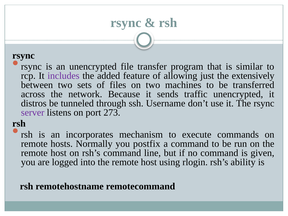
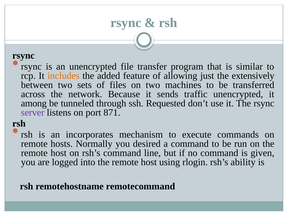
includes colour: purple -> orange
distros: distros -> among
Username: Username -> Requested
273: 273 -> 871
postfix: postfix -> desired
